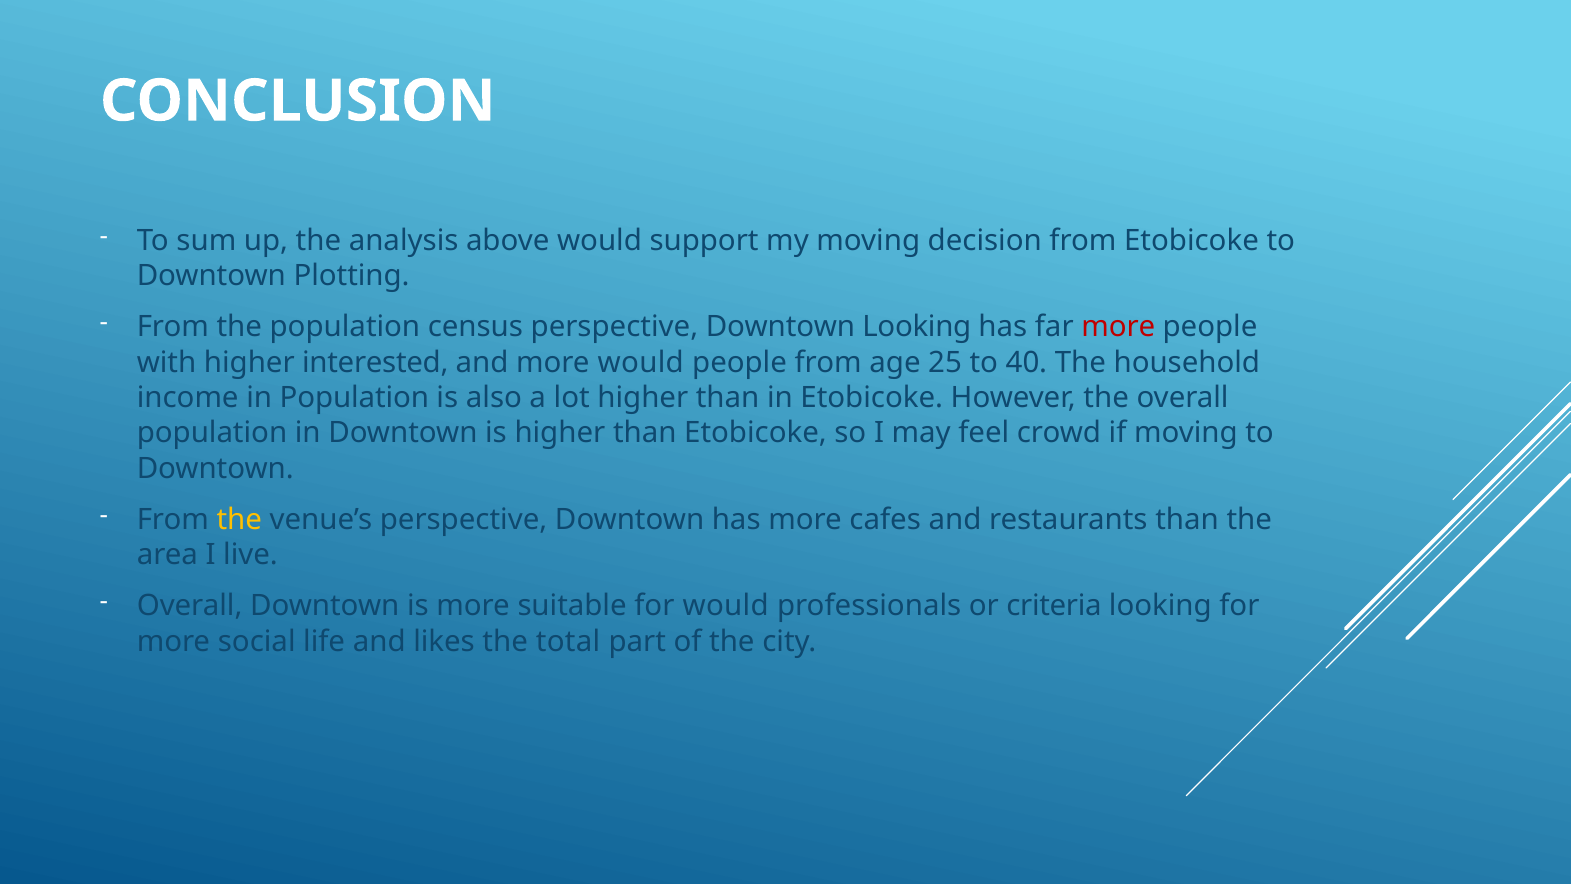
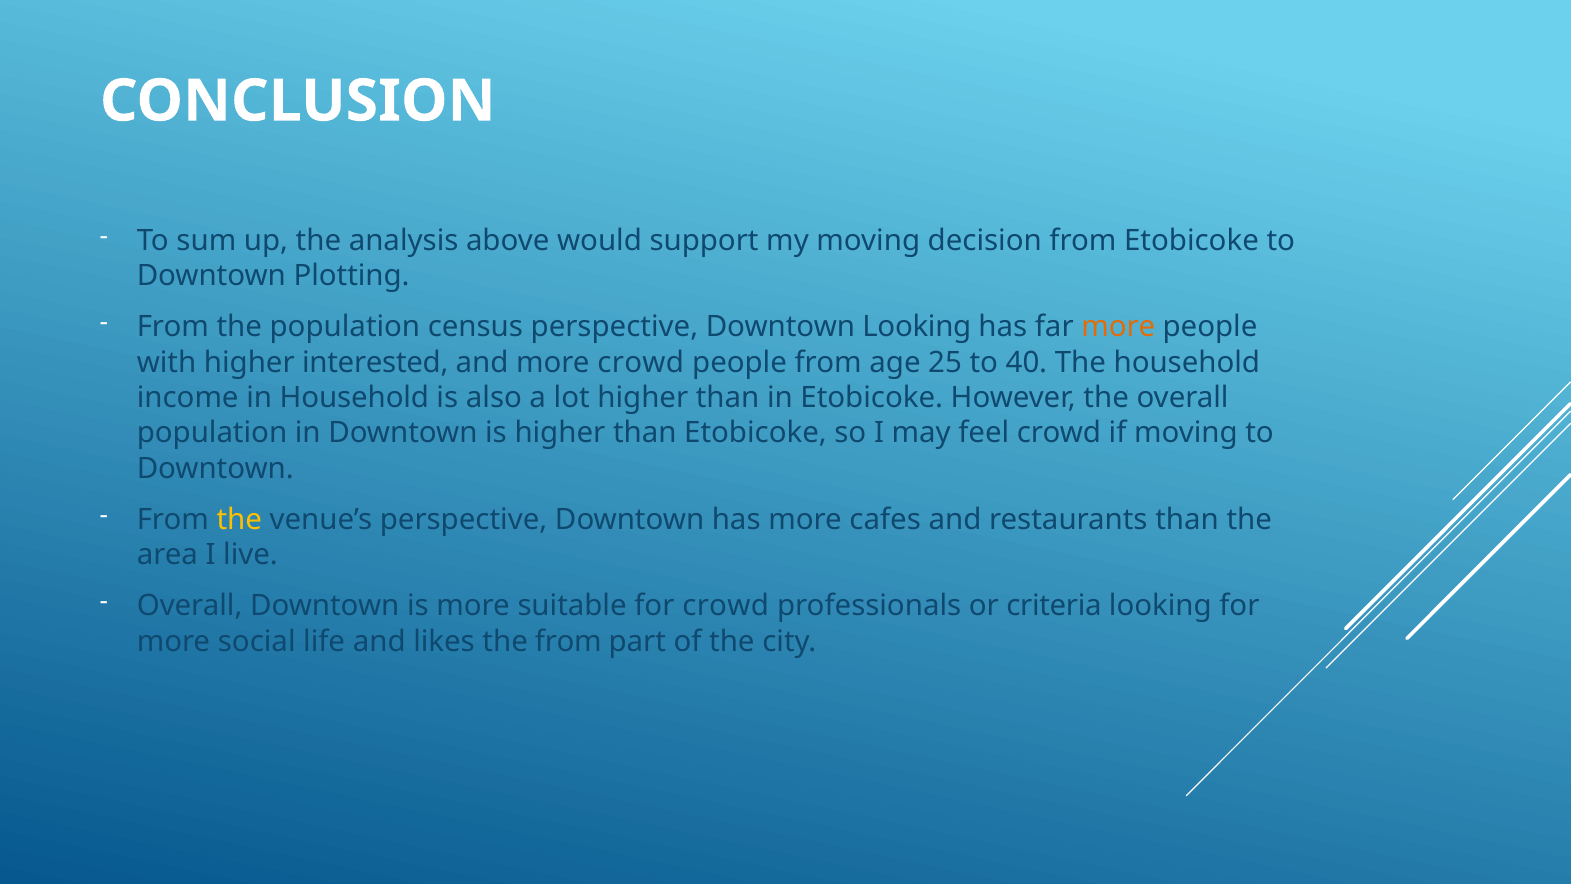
more at (1118, 327) colour: red -> orange
more would: would -> crowd
in Population: Population -> Household
for would: would -> crowd
the total: total -> from
